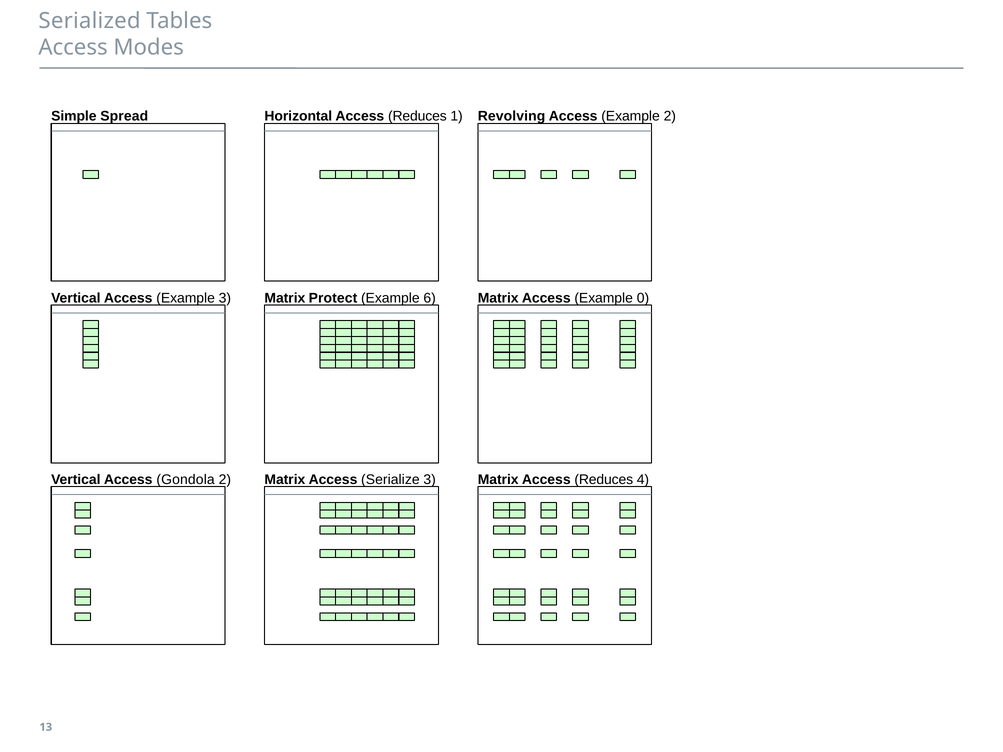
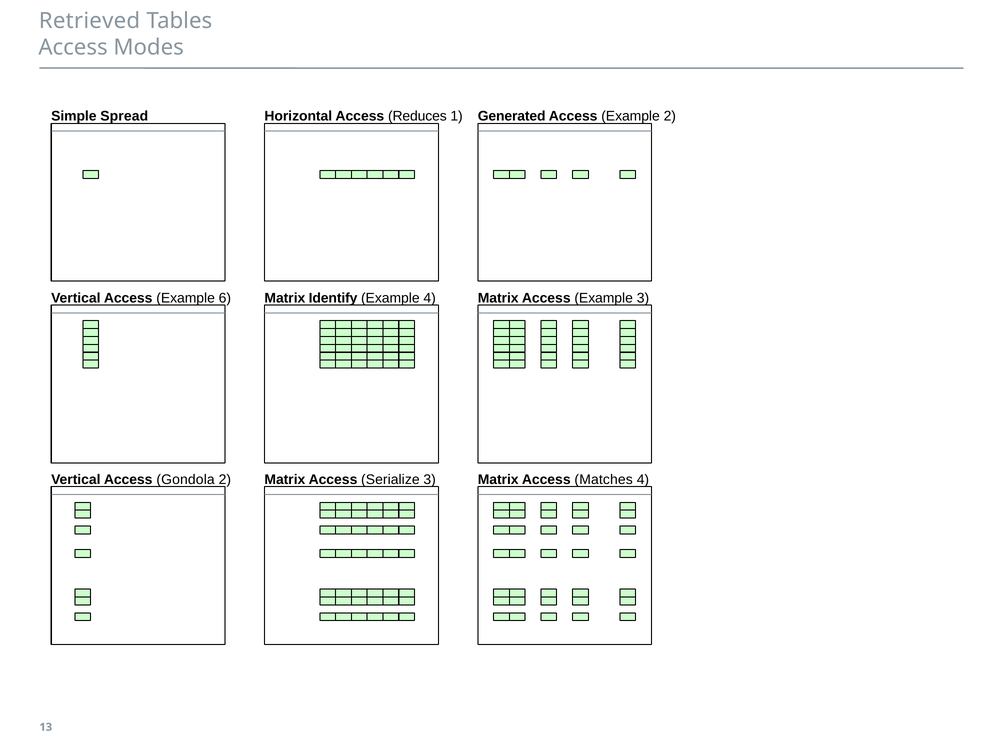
Serialized: Serialized -> Retrieved
Revolving: Revolving -> Generated
Example 3: 3 -> 6
Protect: Protect -> Identify
Example 6: 6 -> 4
Example 0: 0 -> 3
Matrix Access Reduces: Reduces -> Matches
